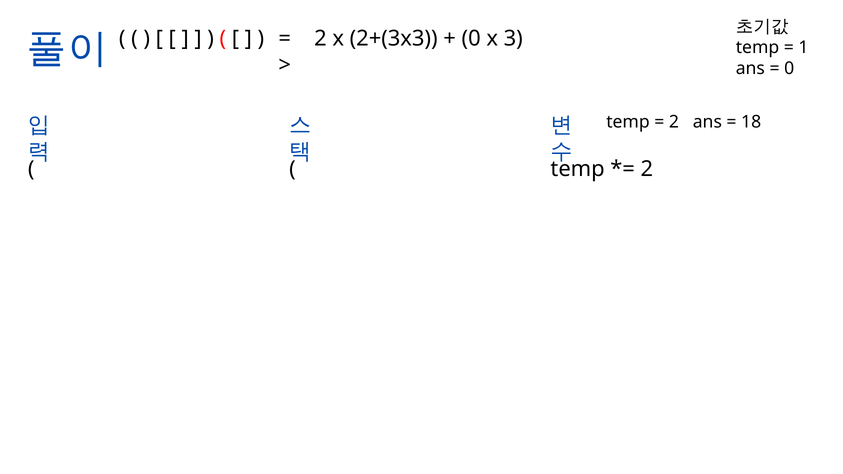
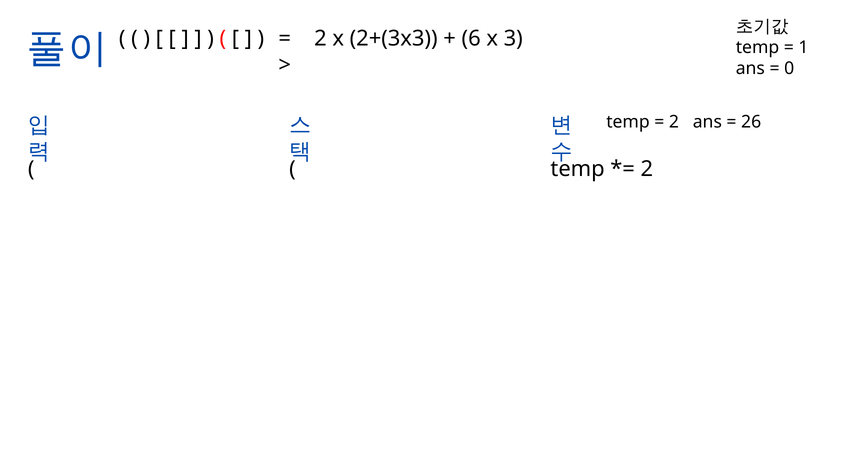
0 at (471, 39): 0 -> 6
18: 18 -> 26
